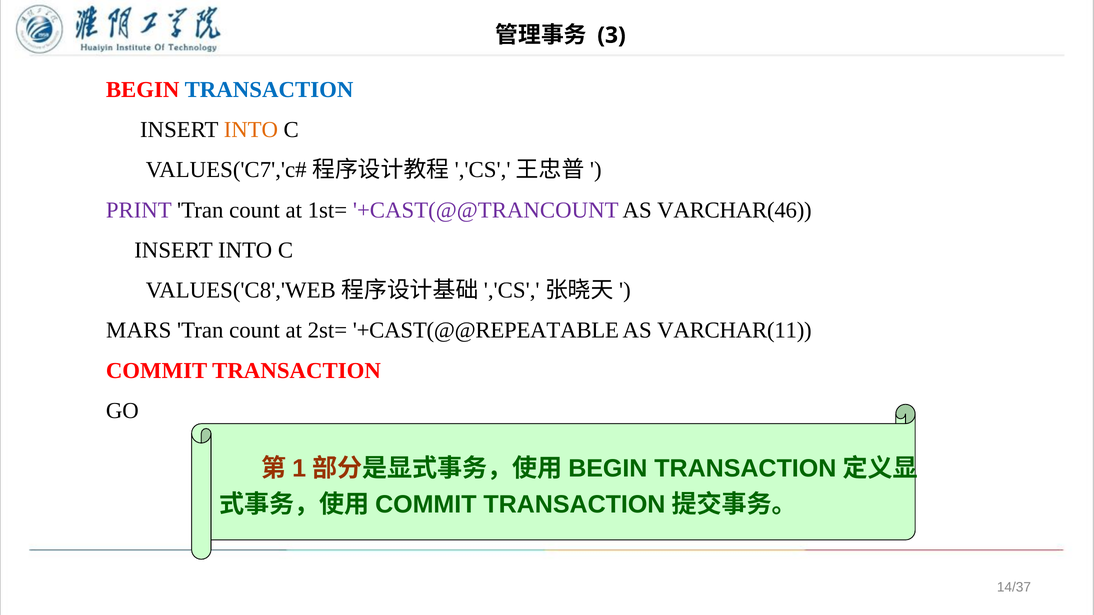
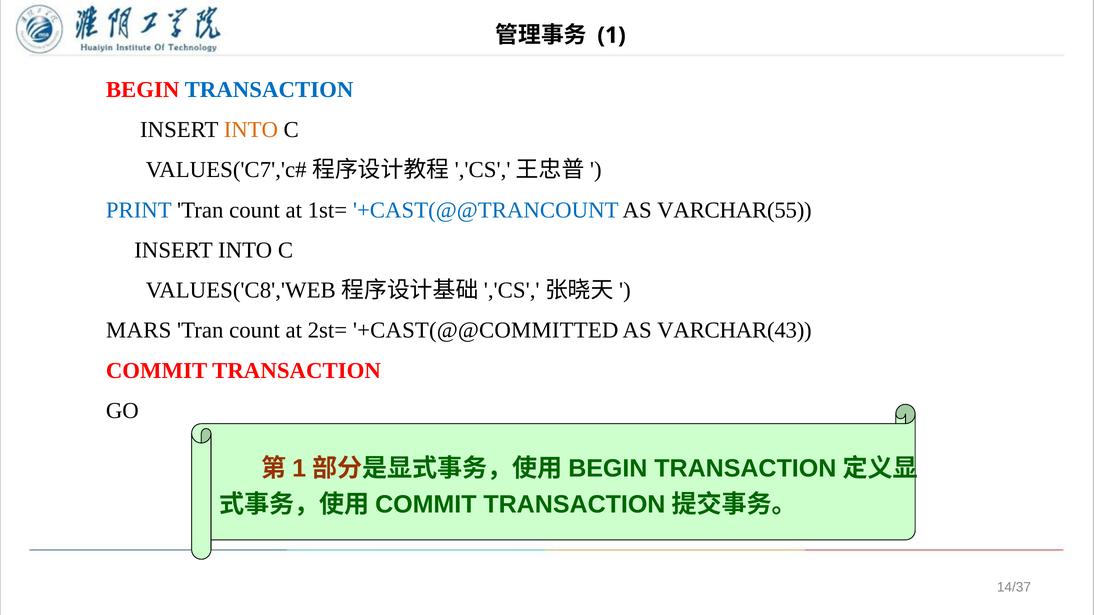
3: 3 -> 1
PRINT colour: purple -> blue
+CAST(@@TRANCOUNT colour: purple -> blue
VARCHAR(46: VARCHAR(46 -> VARCHAR(55
+CAST(@@REPEATABLE: +CAST(@@REPEATABLE -> +CAST(@@COMMITTED
VARCHAR(11: VARCHAR(11 -> VARCHAR(43
